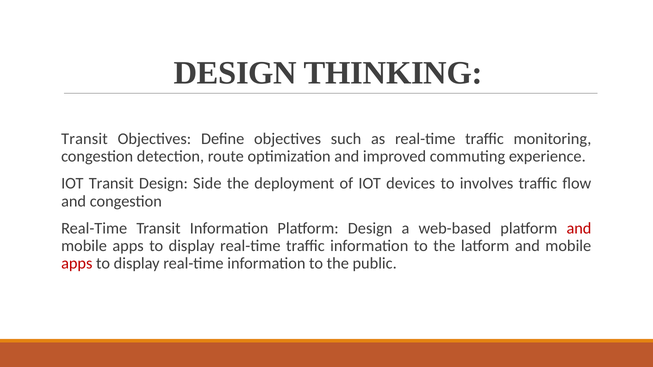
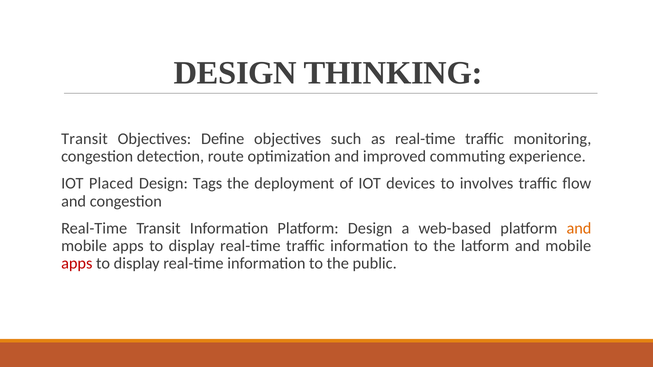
IOT Transit: Transit -> Placed
Side: Side -> Tags
and at (579, 228) colour: red -> orange
